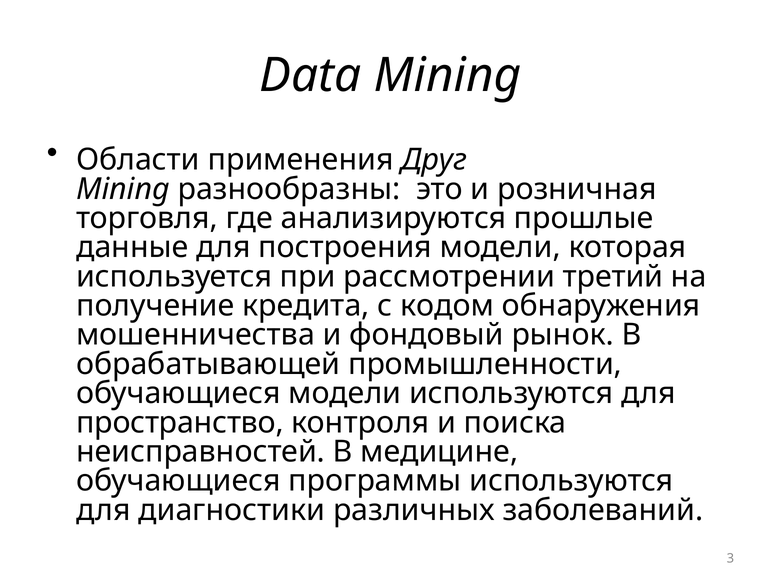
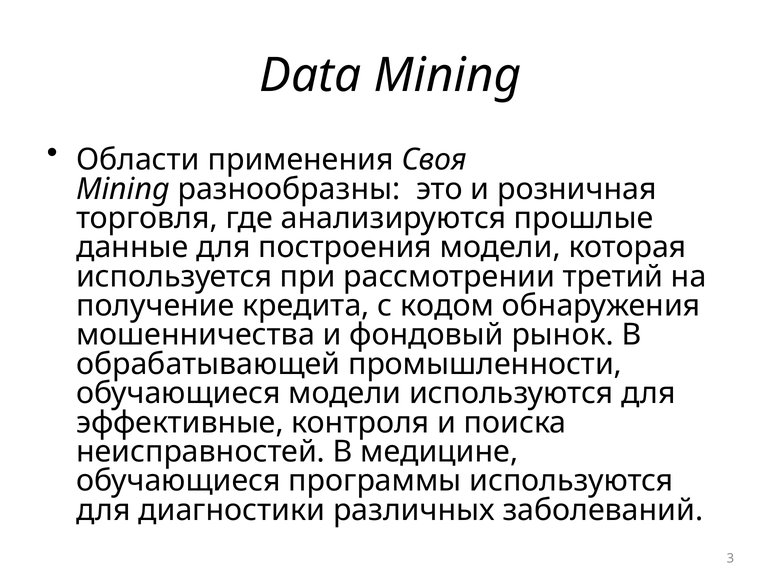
Друг: Друг -> Своя
пространство: пространство -> эффективные
